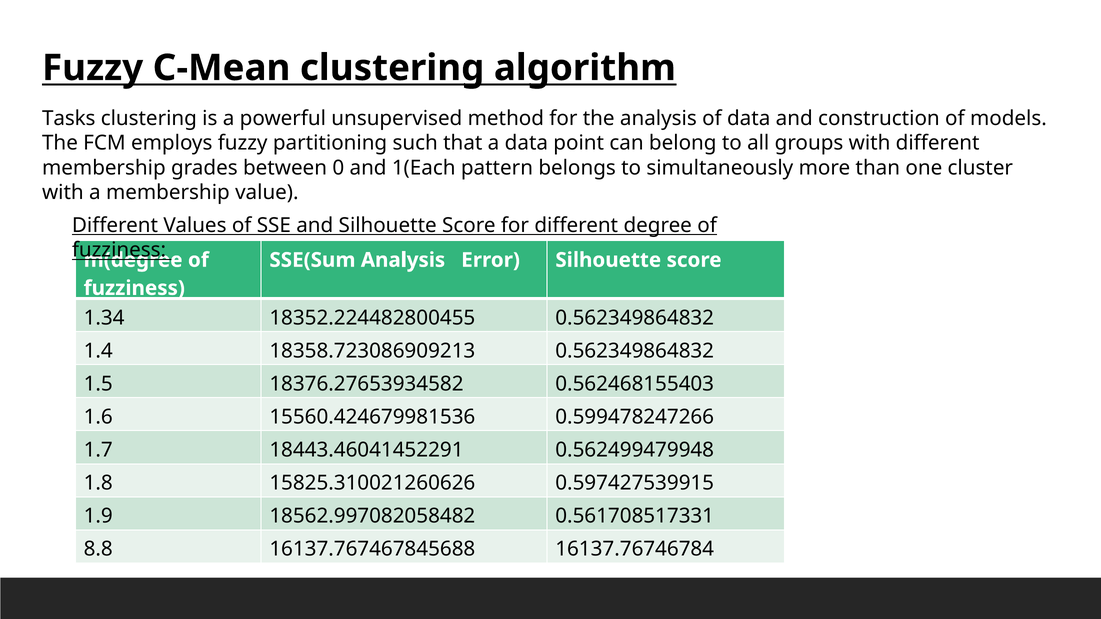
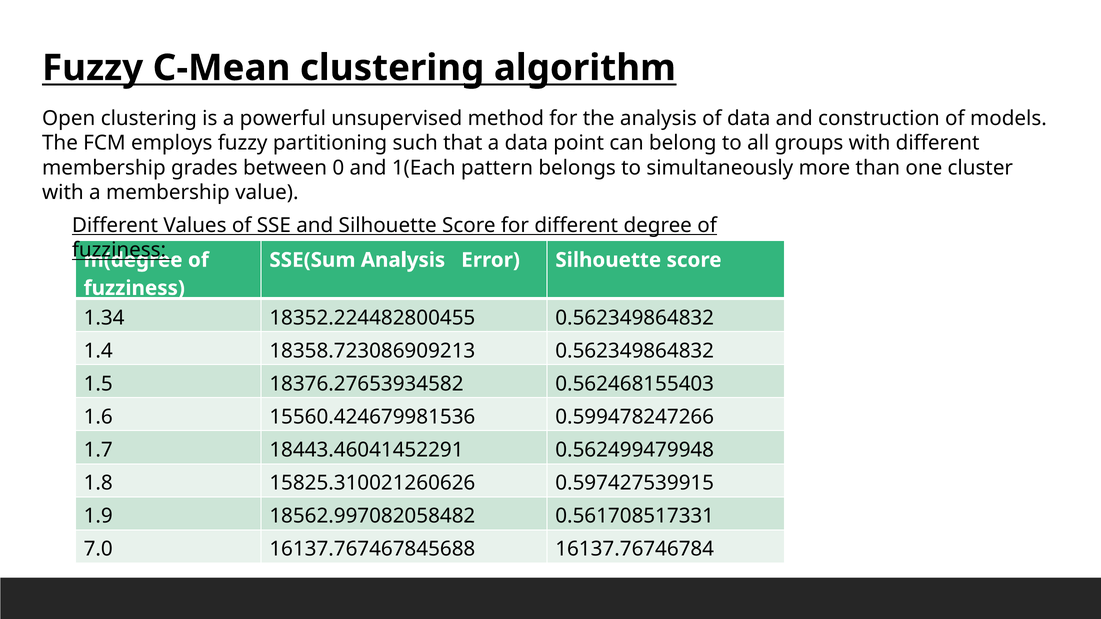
Tasks: Tasks -> Open
8.8: 8.8 -> 7.0
